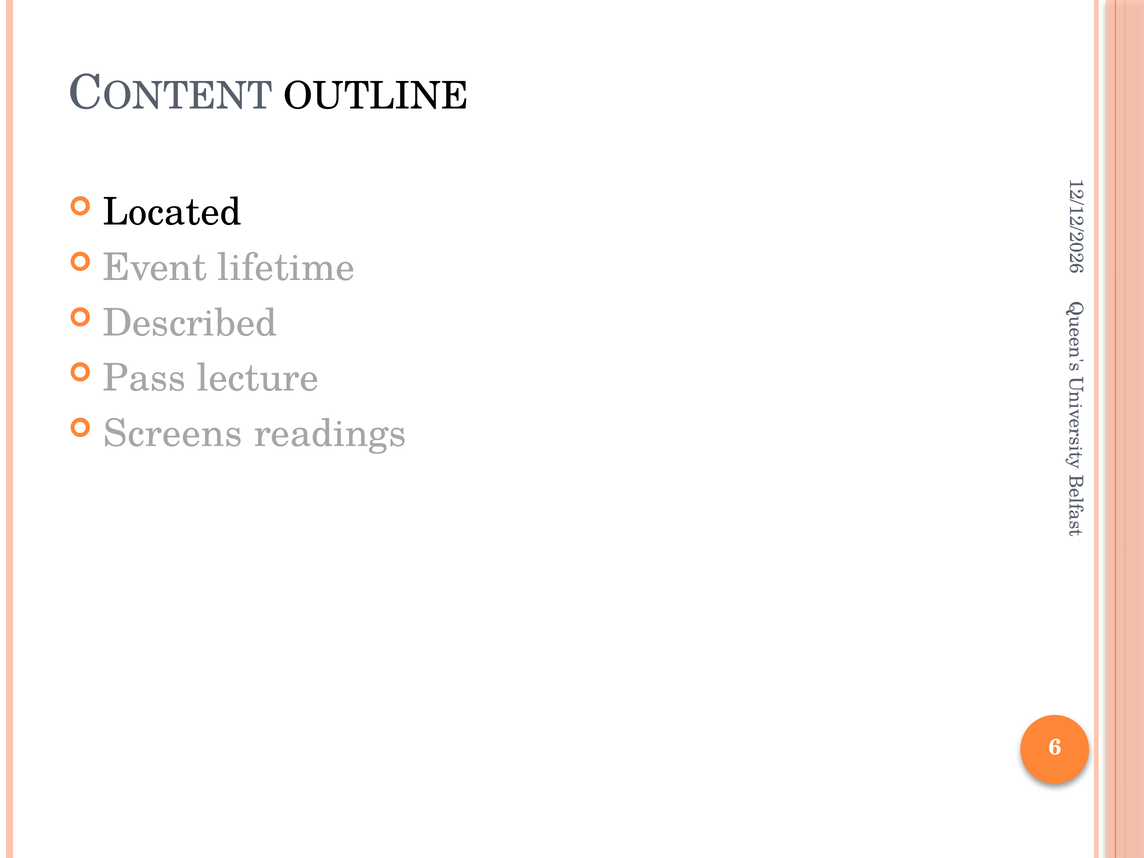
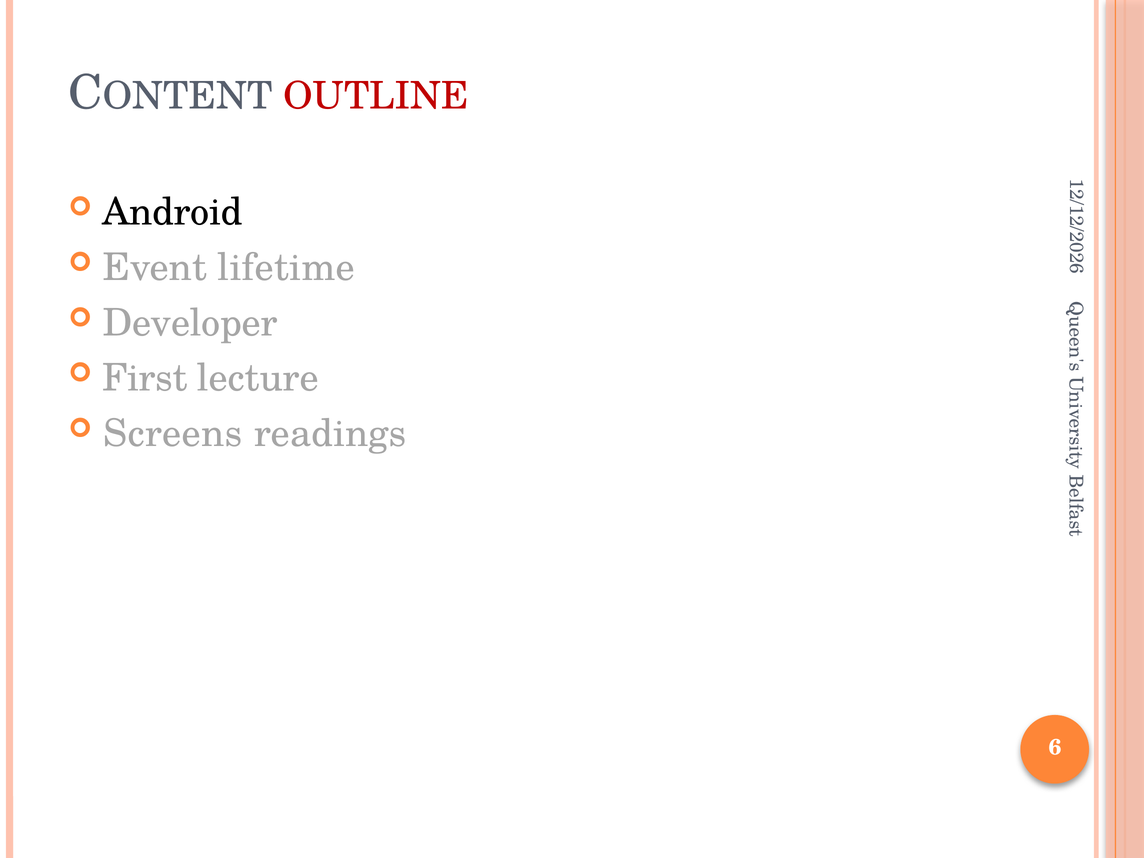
OUTLINE colour: black -> red
Located: Located -> Android
Described: Described -> Developer
Pass: Pass -> First
